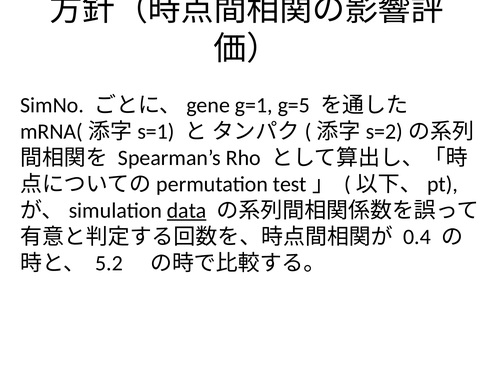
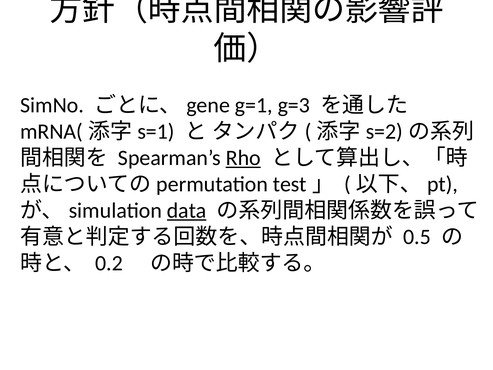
g=5: g=5 -> g=3
Rho underline: none -> present
0.4: 0.4 -> 0.5
5.2: 5.2 -> 0.2
